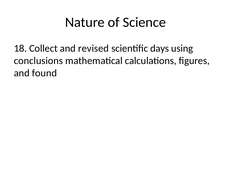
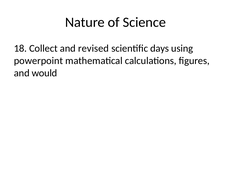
conclusions: conclusions -> powerpoint
found: found -> would
